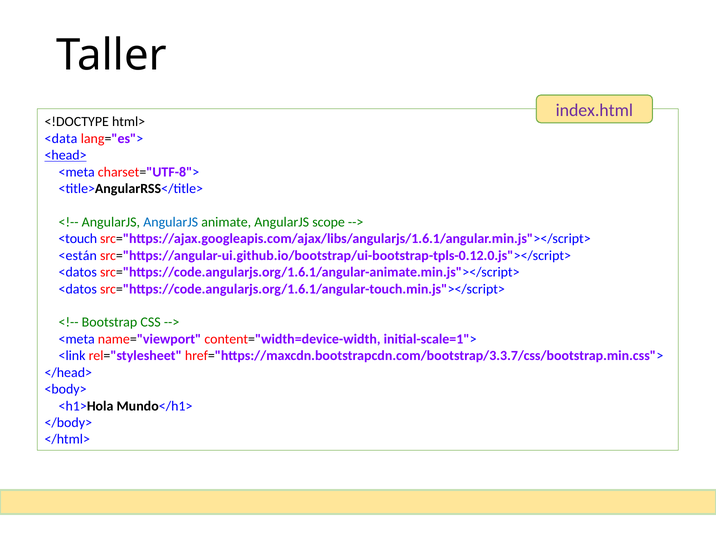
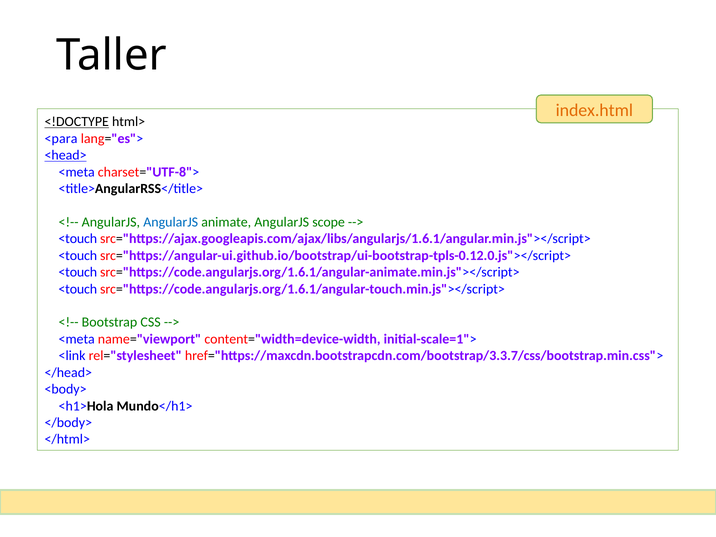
index.html colour: purple -> orange
<!DOCTYPE underline: none -> present
<data: <data -> <para
<están at (78, 256): <están -> <touch
<datos at (78, 272): <datos -> <touch
<datos at (78, 289): <datos -> <touch
